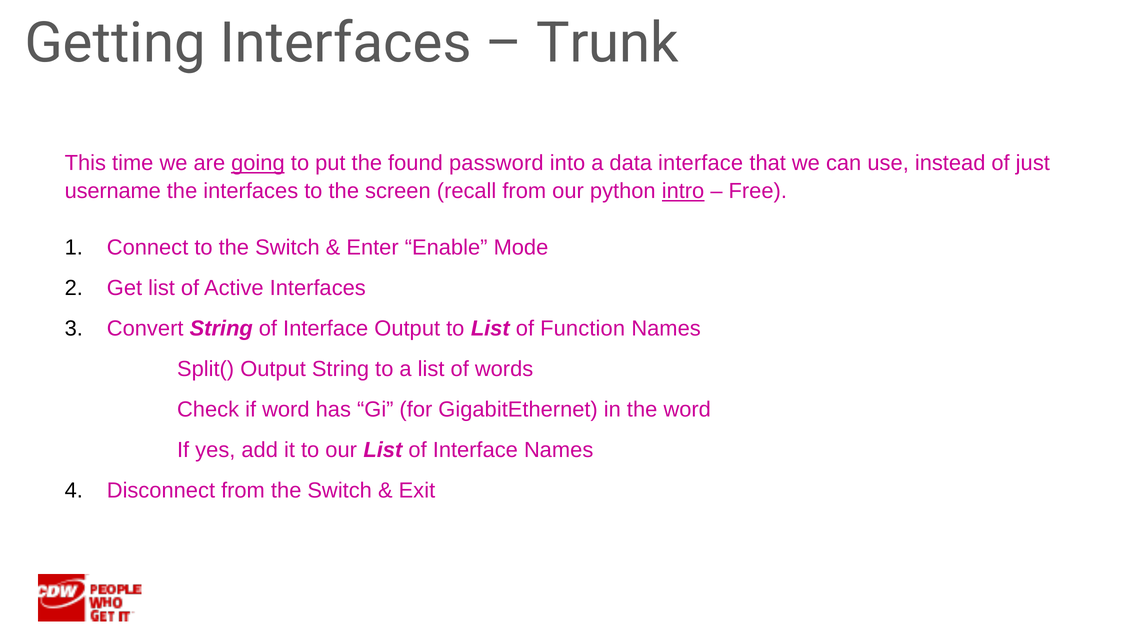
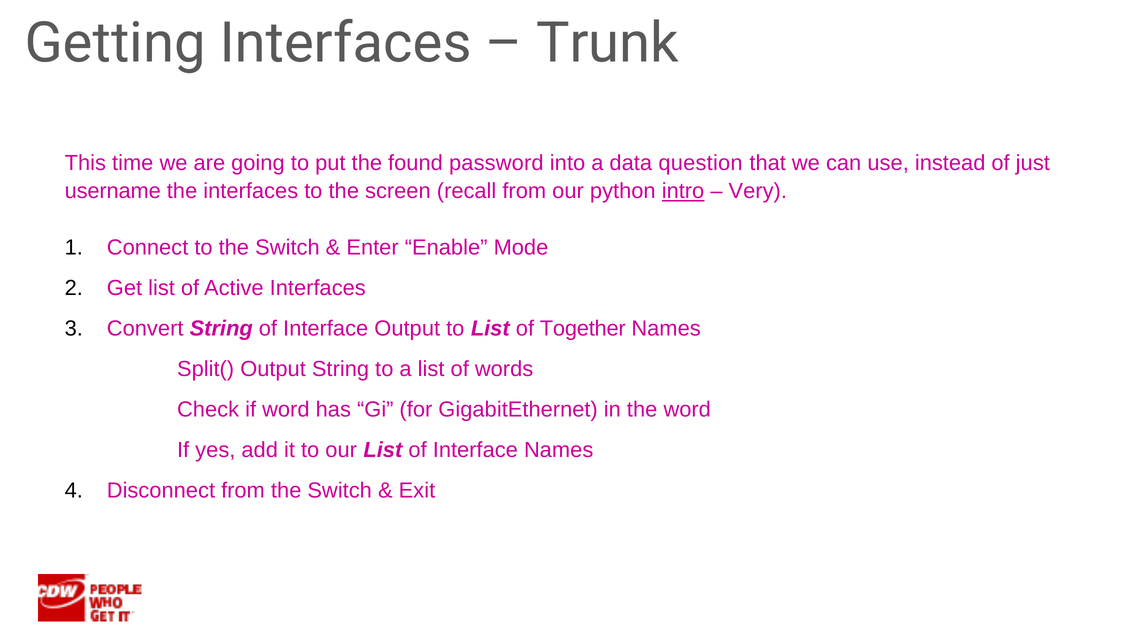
going underline: present -> none
data interface: interface -> question
Free: Free -> Very
Function: Function -> Together
